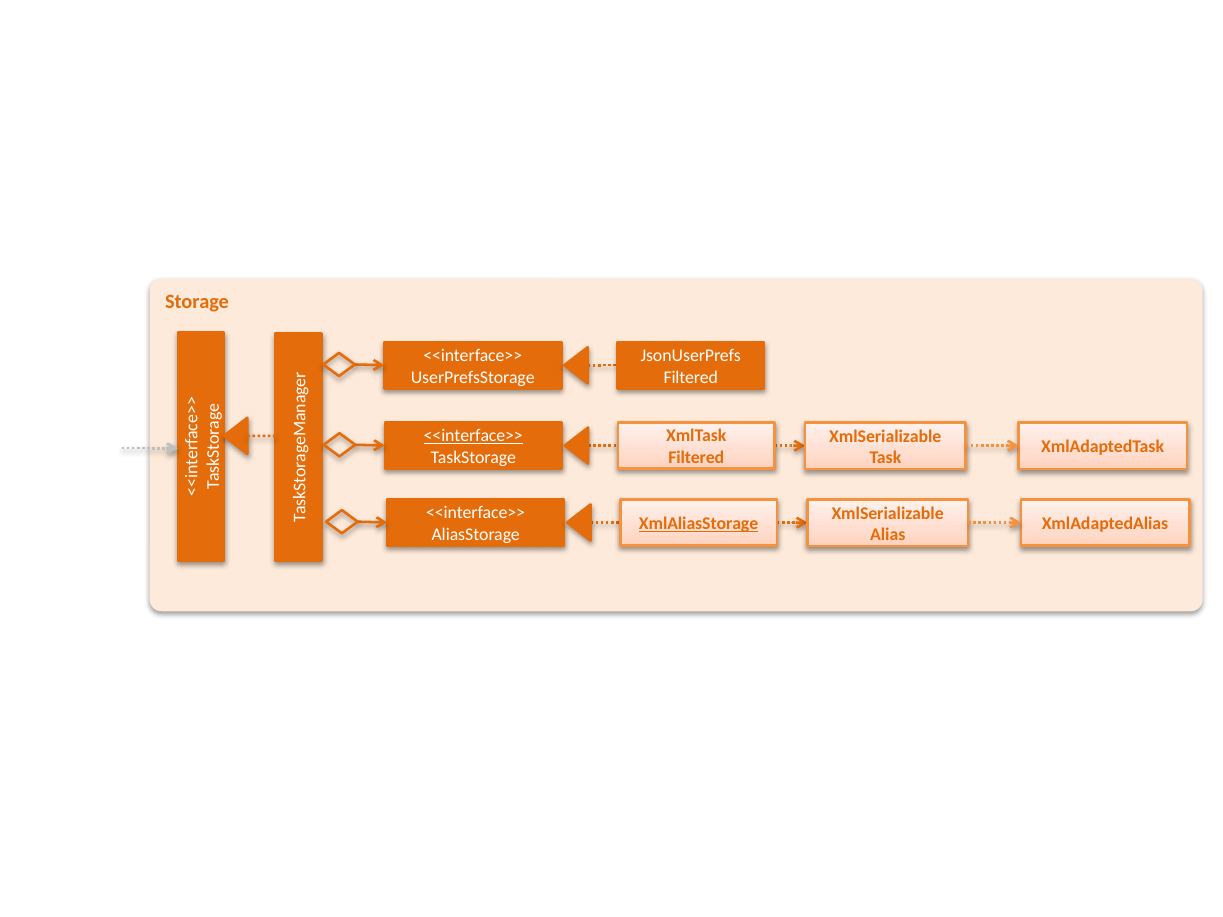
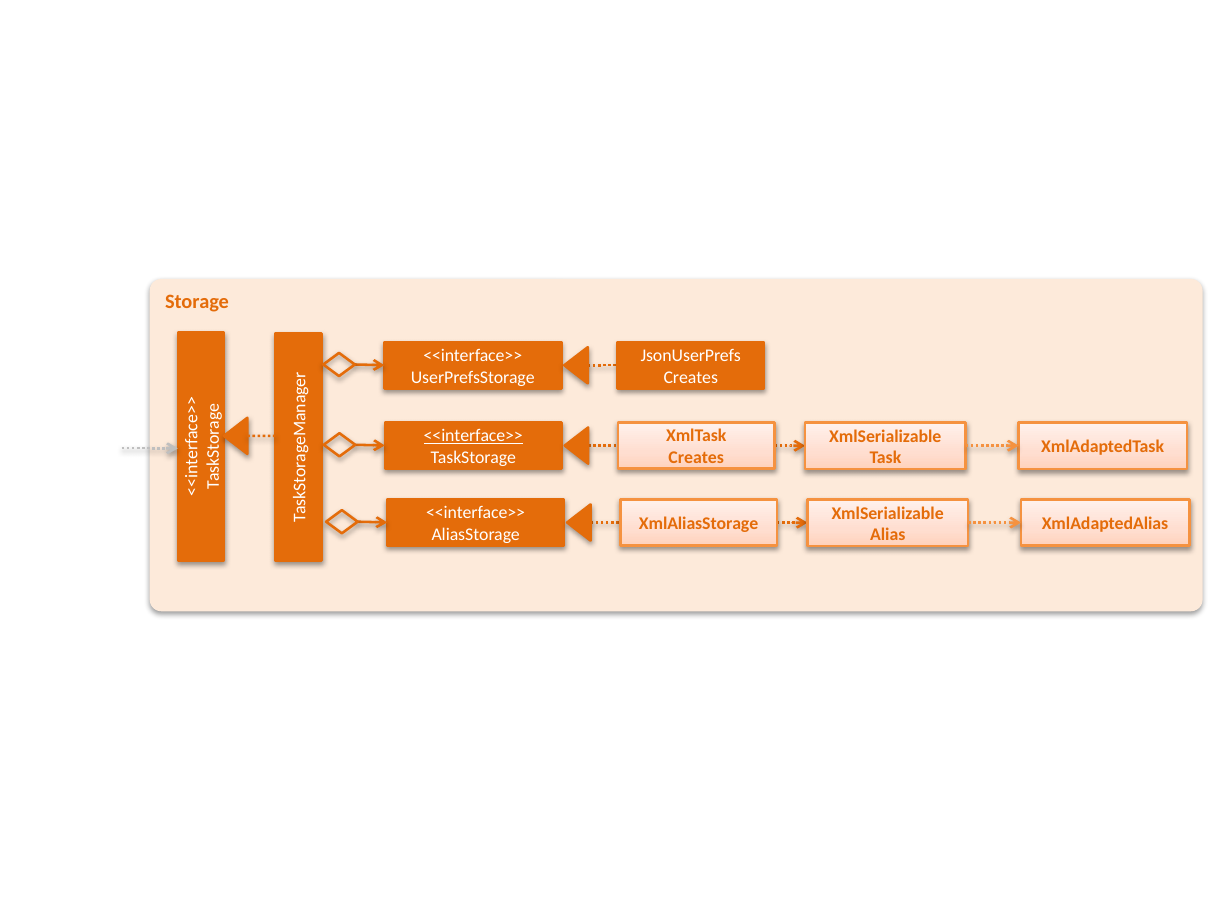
Filtered at (691, 377): Filtered -> Creates
Filtered at (696, 458): Filtered -> Creates
XmlAliasStorage underline: present -> none
